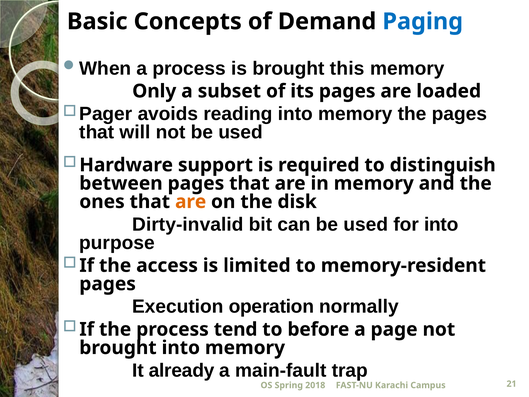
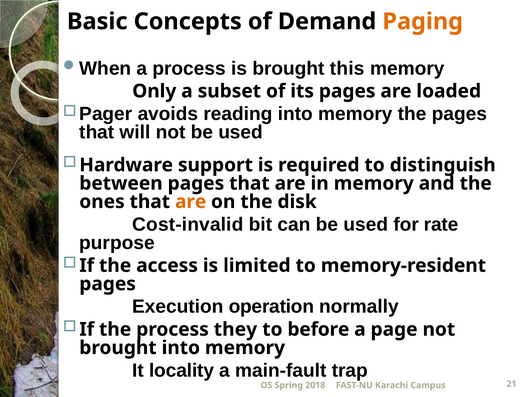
Paging colour: blue -> orange
Dirty-invalid: Dirty-invalid -> Cost-invalid
for into: into -> rate
tend: tend -> they
already: already -> locality
